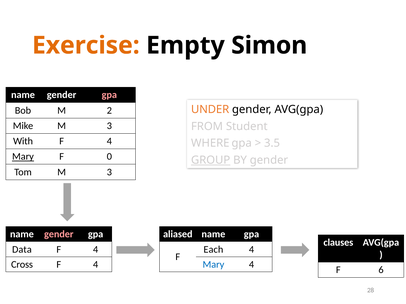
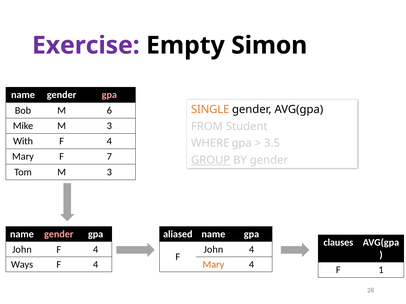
Exercise colour: orange -> purple
2: 2 -> 6
UNDER: UNDER -> SINGLE
Mary at (23, 157) underline: present -> none
0: 0 -> 7
Data at (22, 250): Data -> John
Each at (213, 250): Each -> John
Cross: Cross -> Ways
Mary at (213, 265) colour: blue -> orange
6: 6 -> 1
